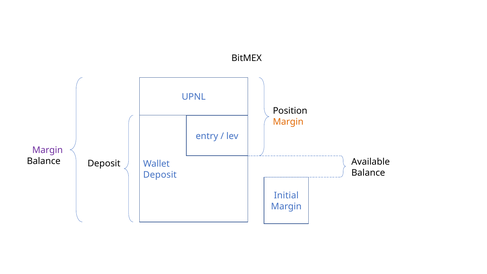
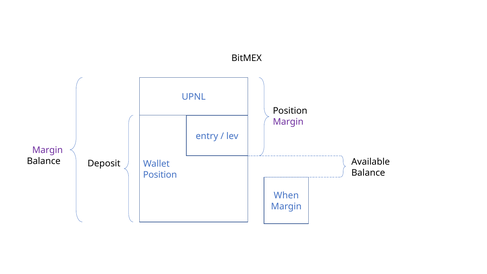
Margin at (288, 122) colour: orange -> purple
Deposit at (160, 175): Deposit -> Position
Initial: Initial -> When
